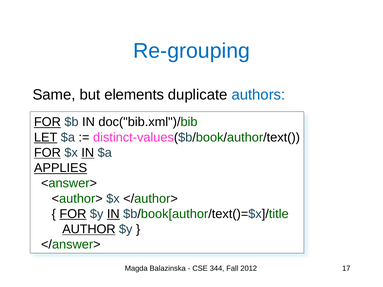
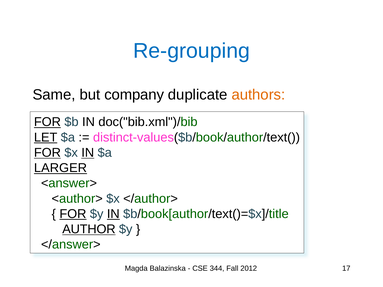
elements: elements -> company
authors colour: blue -> orange
APPLIES: APPLIES -> LARGER
